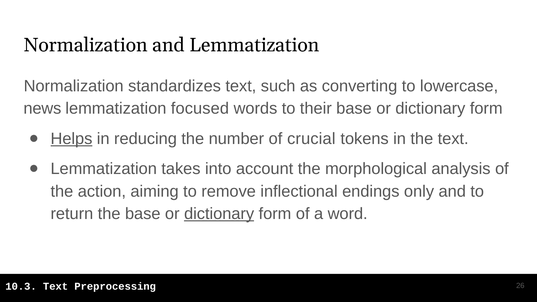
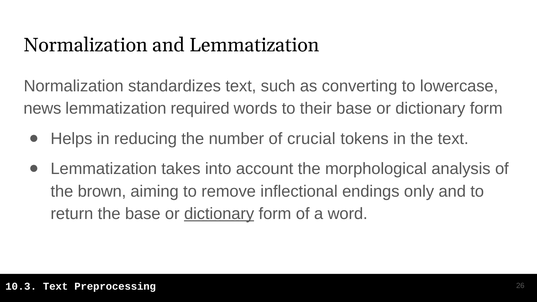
focused: focused -> required
Helps underline: present -> none
action: action -> brown
